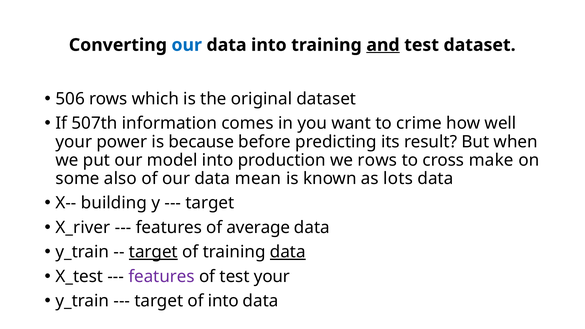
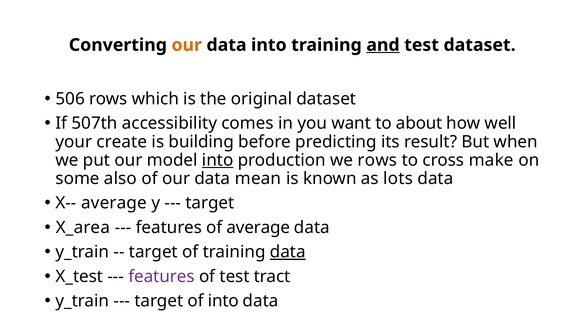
our at (187, 45) colour: blue -> orange
information: information -> accessibility
crime: crime -> about
power: power -> create
because: because -> building
into at (218, 160) underline: none -> present
X-- building: building -> average
X_river: X_river -> X_area
target at (153, 252) underline: present -> none
test your: your -> tract
